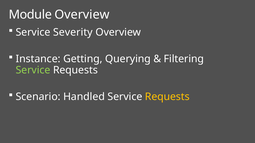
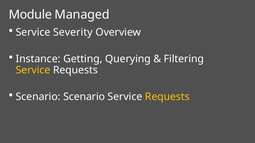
Module Overview: Overview -> Managed
Service at (33, 70) colour: light green -> yellow
Scenario Handled: Handled -> Scenario
